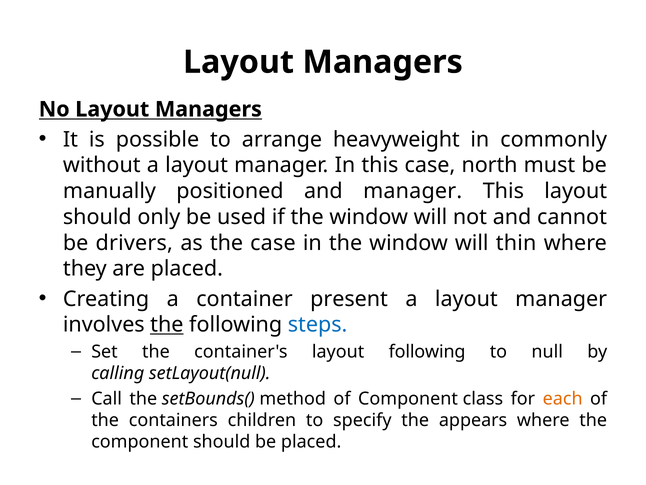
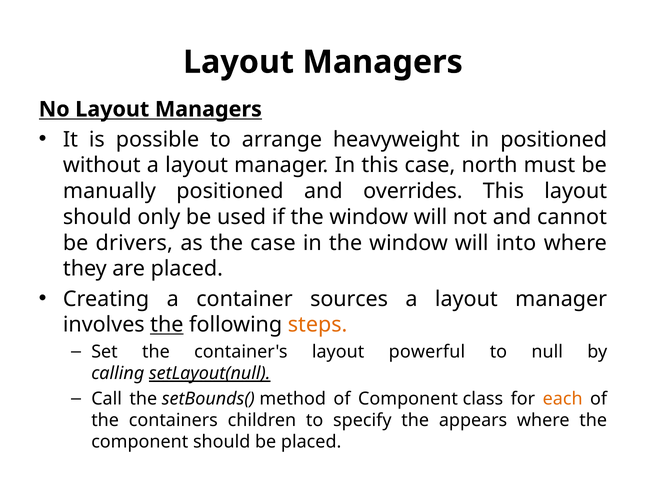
in commonly: commonly -> positioned
and manager: manager -> overrides
thin: thin -> into
present: present -> sources
steps colour: blue -> orange
layout following: following -> powerful
setLayout(null underline: none -> present
